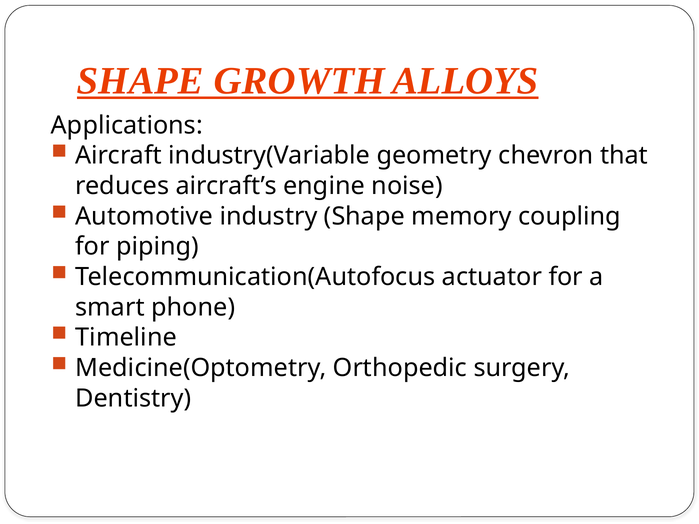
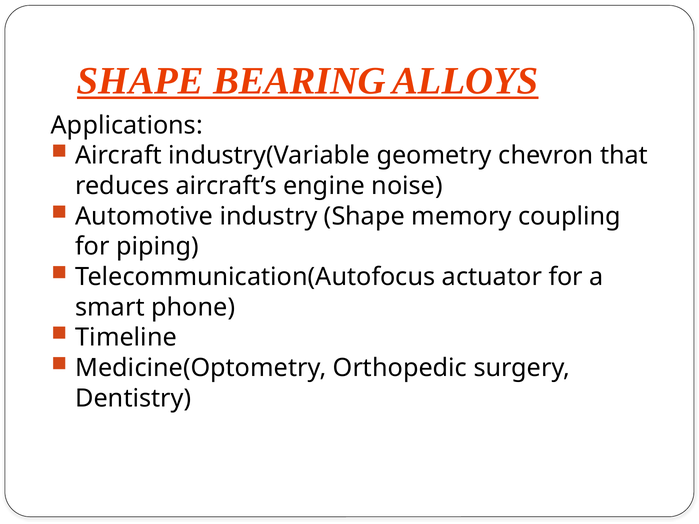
GROWTH: GROWTH -> BEARING
